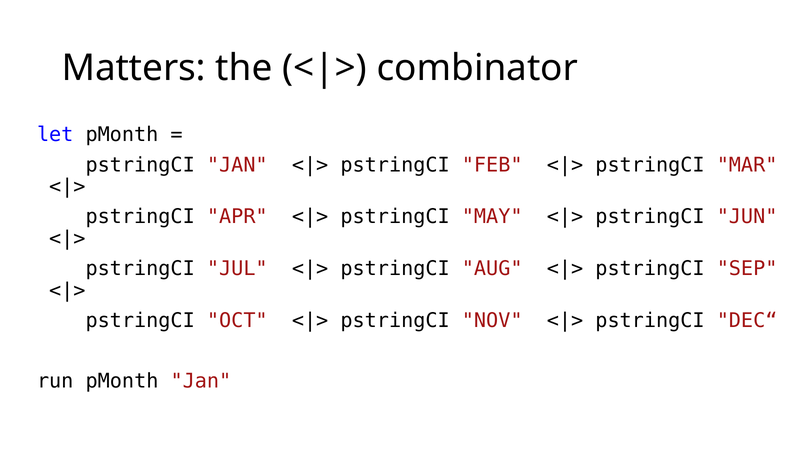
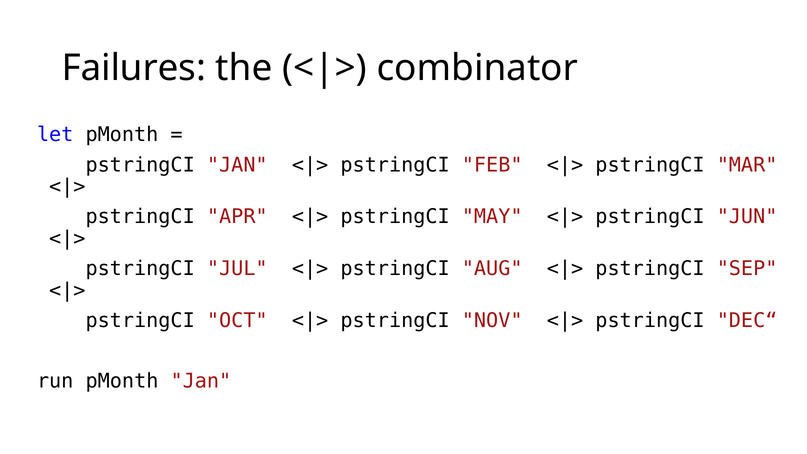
Matters: Matters -> Failures
